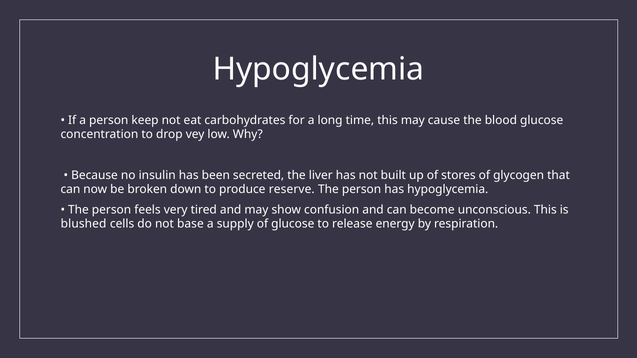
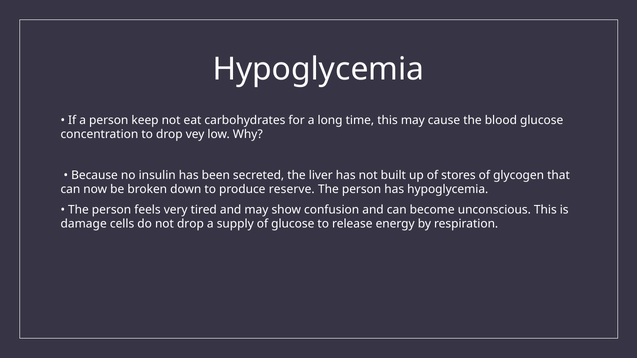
blushed: blushed -> damage
not base: base -> drop
